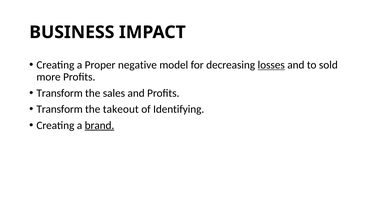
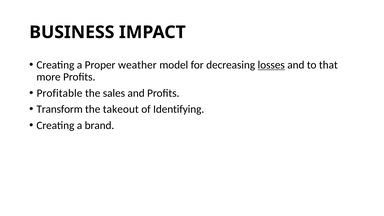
negative: negative -> weather
sold: sold -> that
Transform at (60, 93): Transform -> Profitable
brand underline: present -> none
